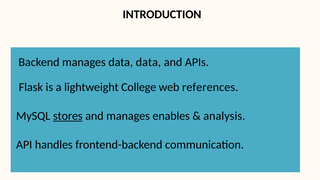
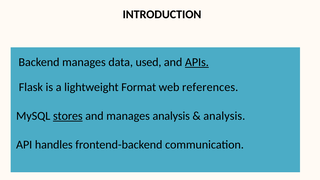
data data: data -> used
APIs underline: none -> present
College: College -> Format
manages enables: enables -> analysis
